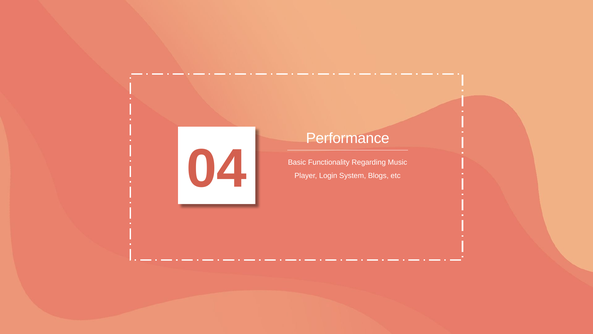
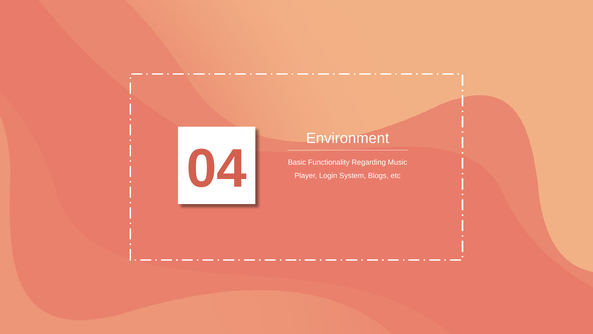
Performance: Performance -> Environment
